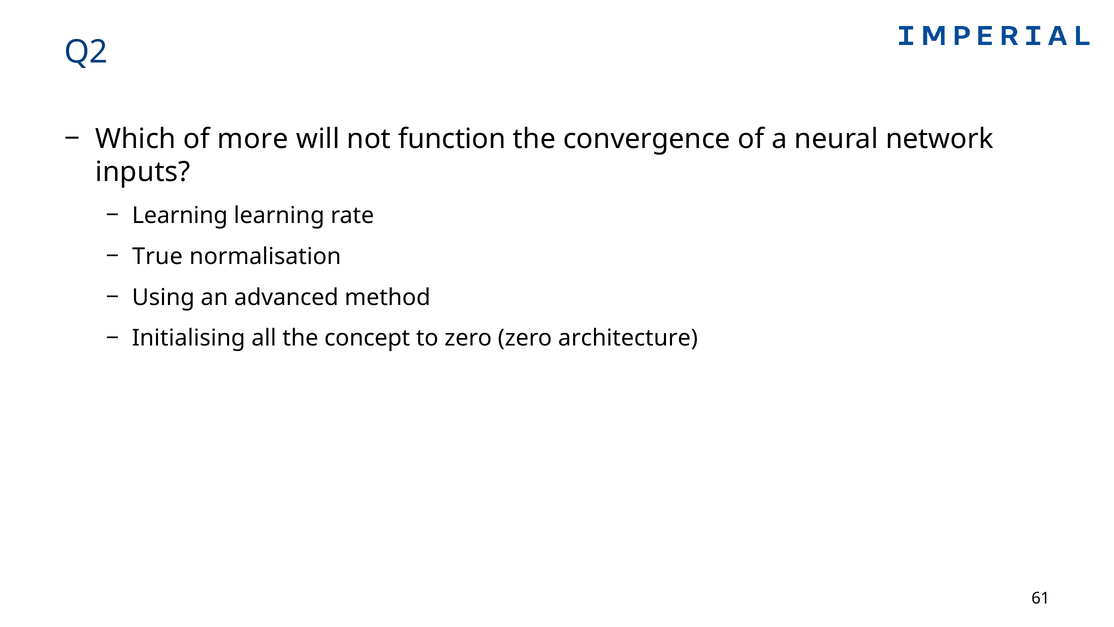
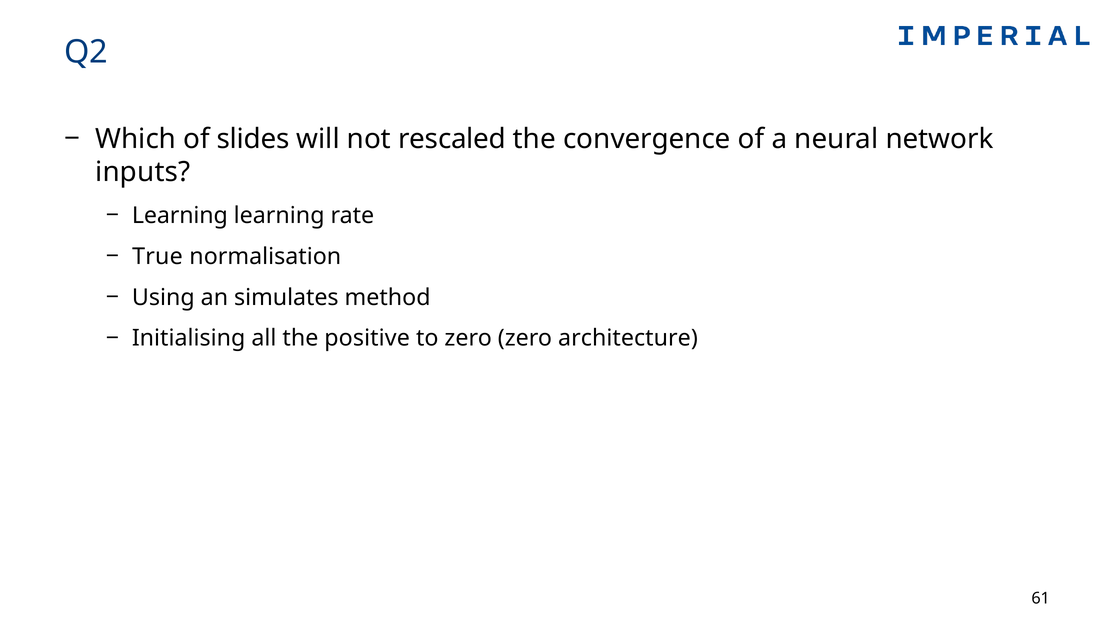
more: more -> slides
function: function -> rescaled
advanced: advanced -> simulates
concept: concept -> positive
